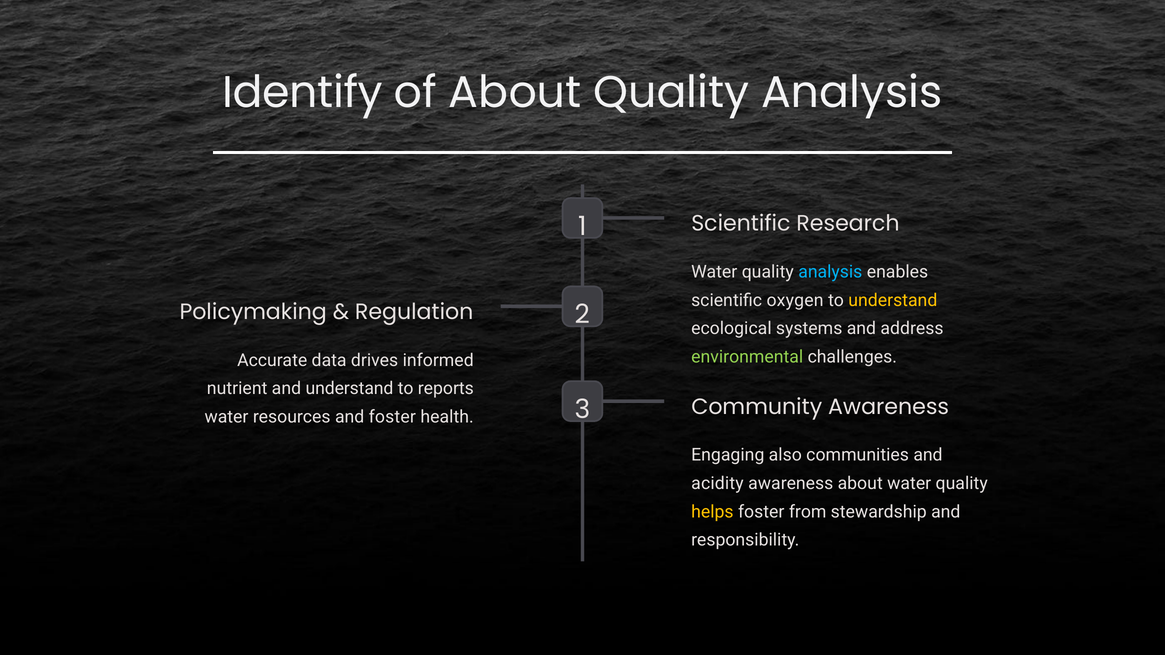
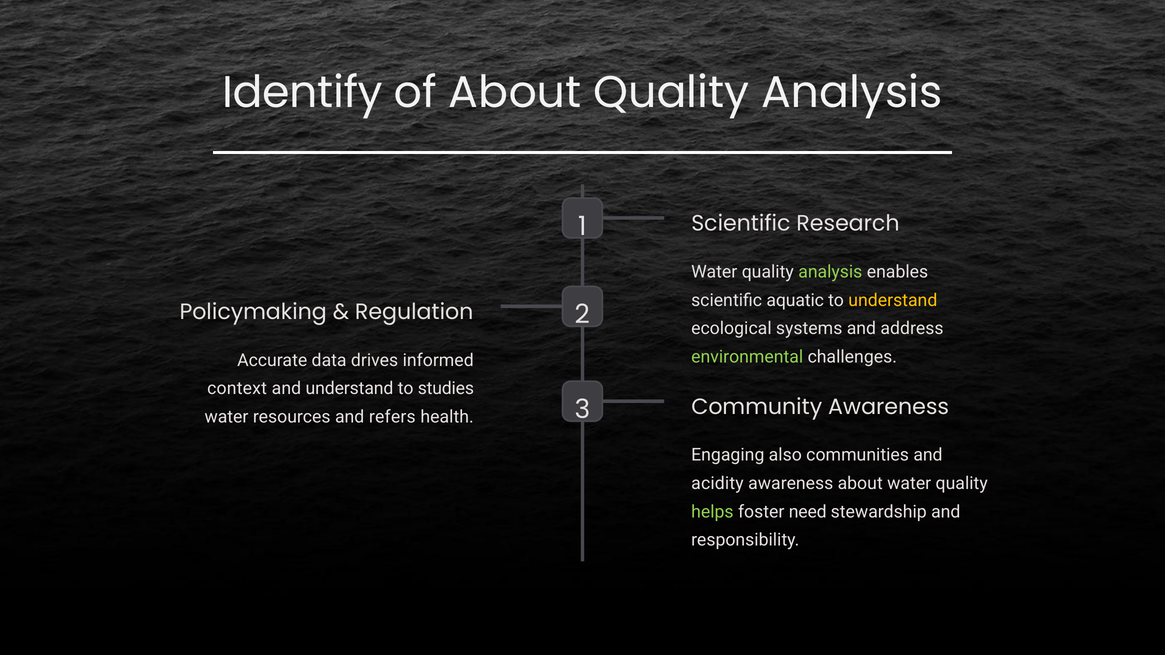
analysis at (830, 272) colour: light blue -> light green
oxygen: oxygen -> aquatic
nutrient: nutrient -> context
reports: reports -> studies
and foster: foster -> refers
helps colour: yellow -> light green
from: from -> need
